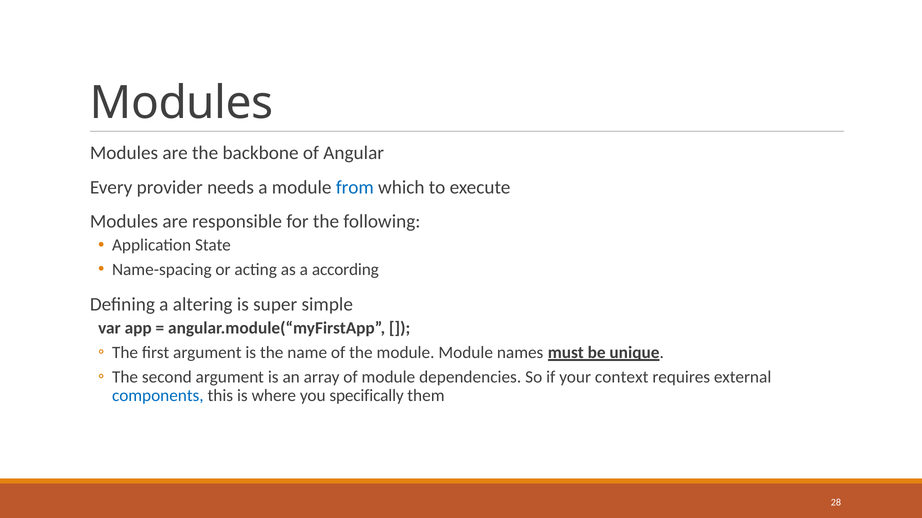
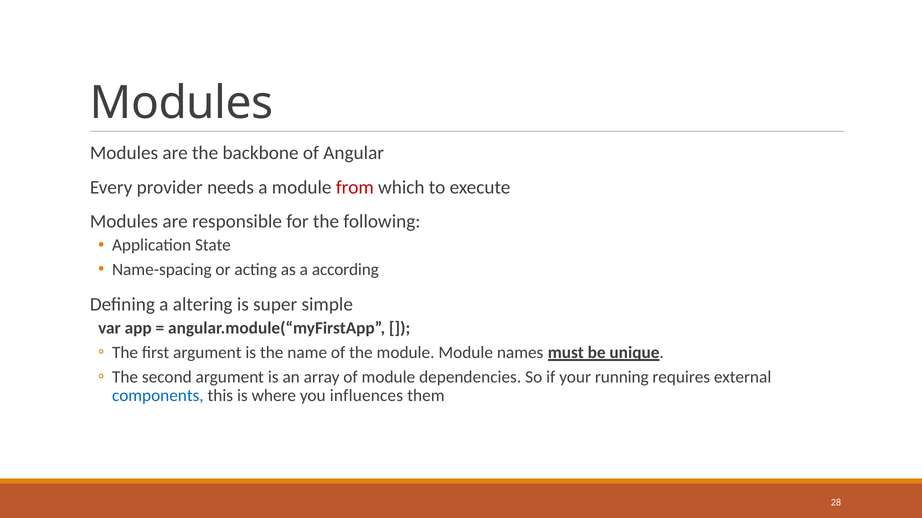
from colour: blue -> red
context: context -> running
specifically: specifically -> influences
